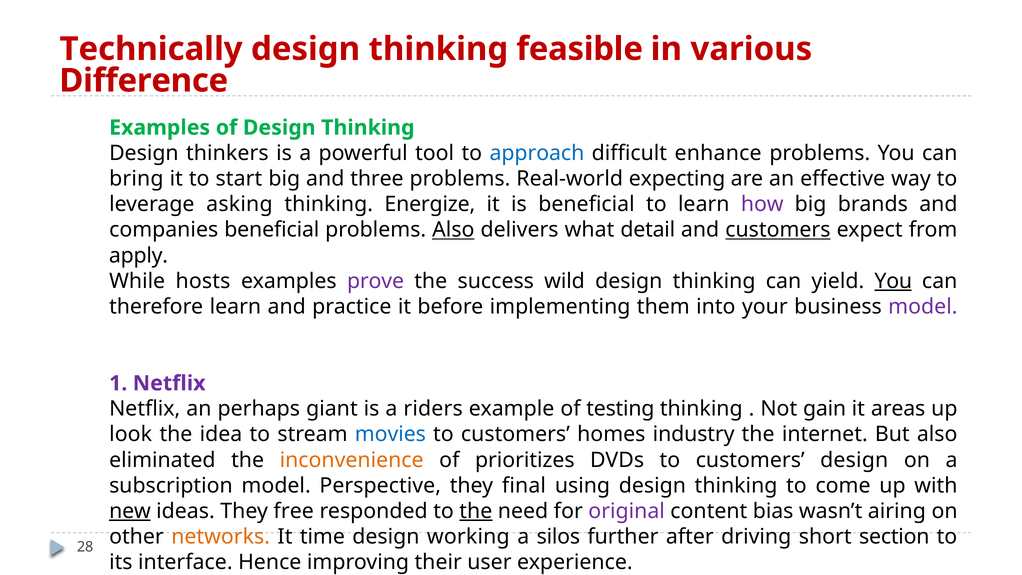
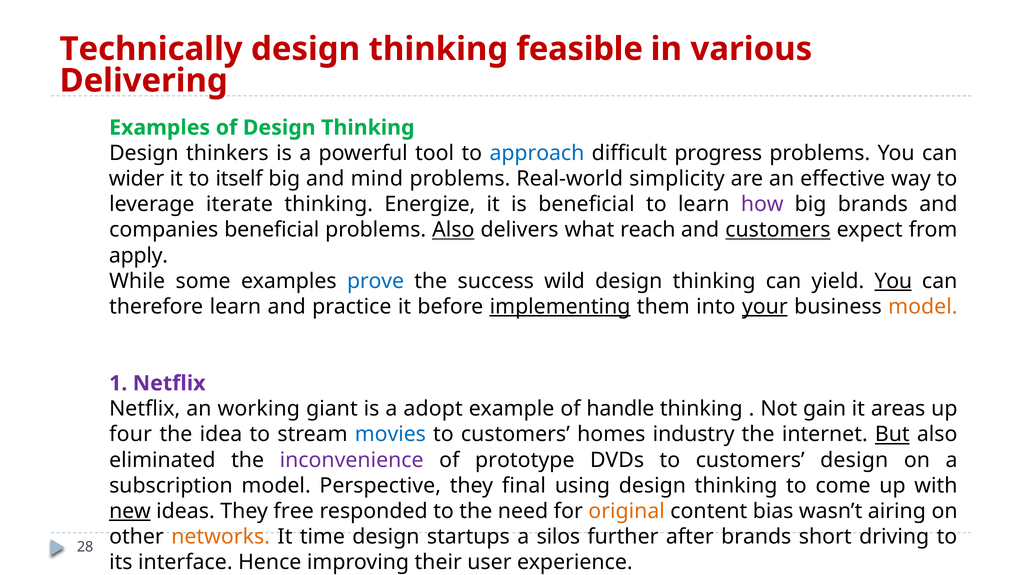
Difference: Difference -> Delivering
enhance: enhance -> progress
bring: bring -> wider
start: start -> itself
three: three -> mind
expecting: expecting -> simplicity
asking: asking -> iterate
detail: detail -> reach
hosts: hosts -> some
prove colour: purple -> blue
implementing underline: none -> present
your underline: none -> present
model at (923, 307) colour: purple -> orange
perhaps: perhaps -> working
riders: riders -> adopt
testing: testing -> handle
look: look -> four
But underline: none -> present
inconvenience colour: orange -> purple
prioritizes: prioritizes -> prototype
the at (476, 511) underline: present -> none
original colour: purple -> orange
working: working -> startups
after driving: driving -> brands
section: section -> driving
